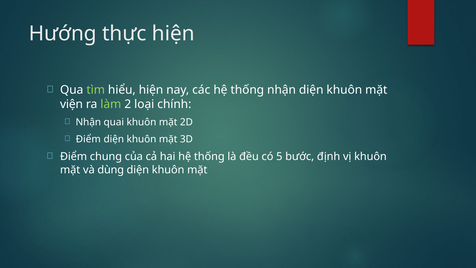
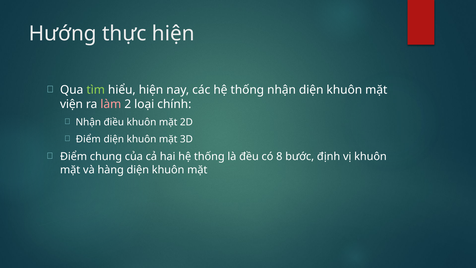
làm colour: light green -> pink
quai: quai -> điều
5: 5 -> 8
dùng: dùng -> hàng
